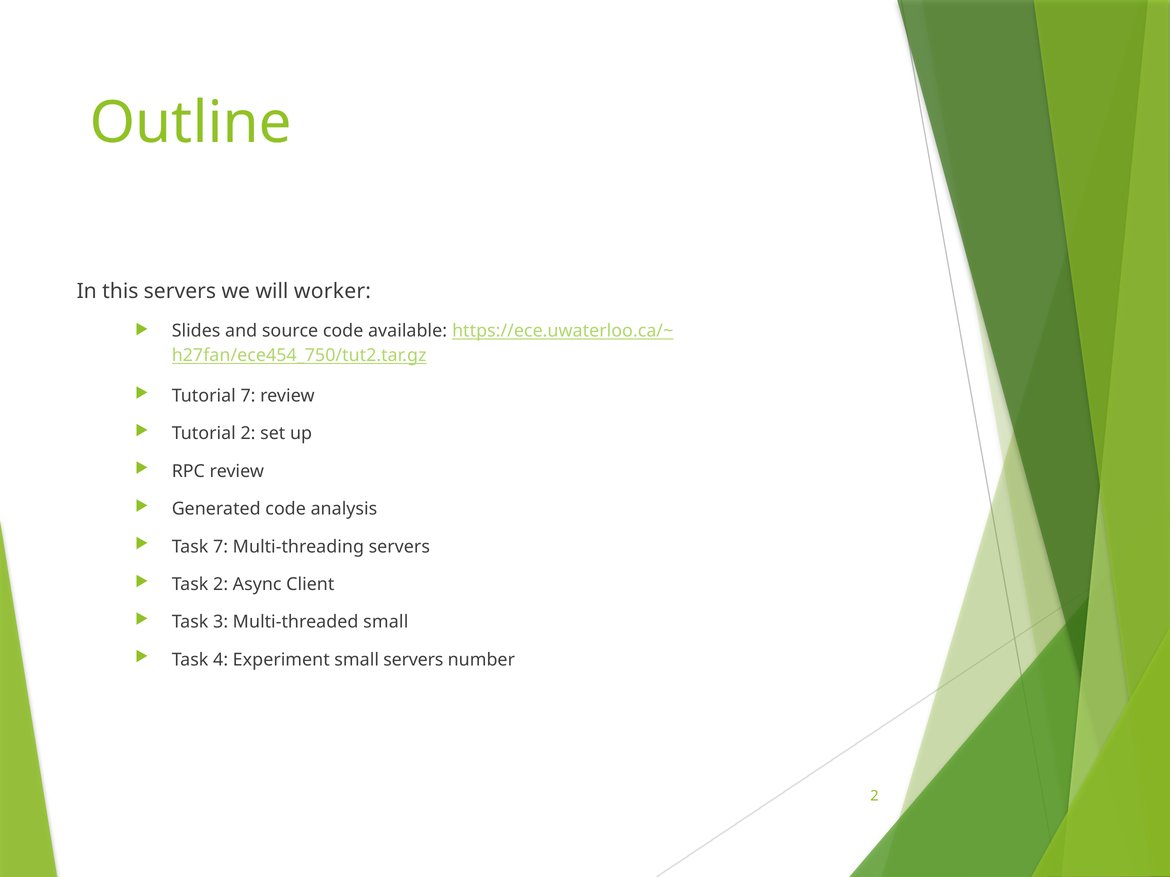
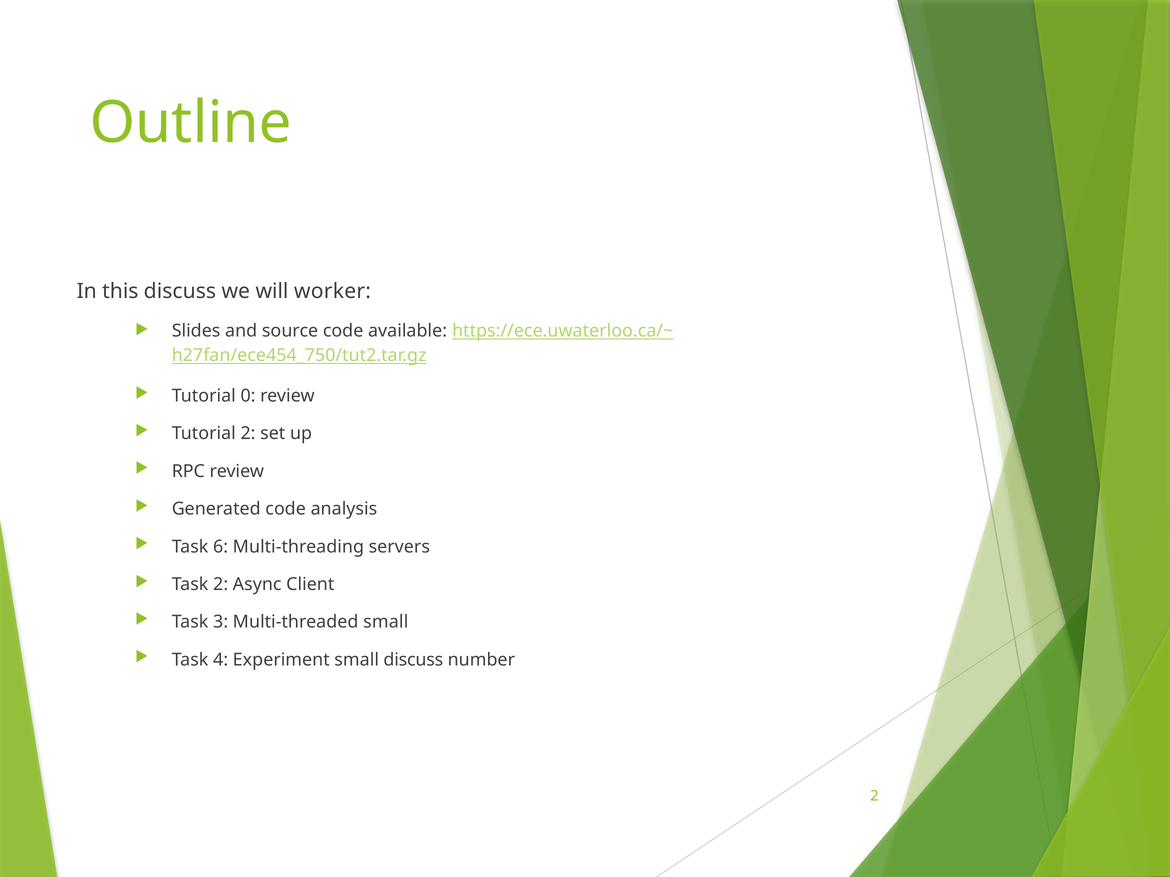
this servers: servers -> discuss
Tutorial 7: 7 -> 0
Task 7: 7 -> 6
small servers: servers -> discuss
